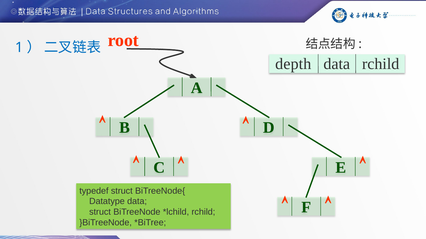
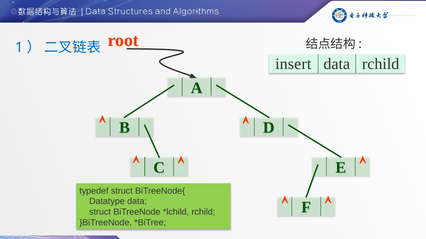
depth: depth -> insert
